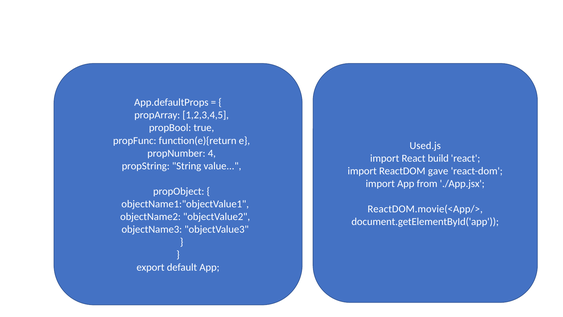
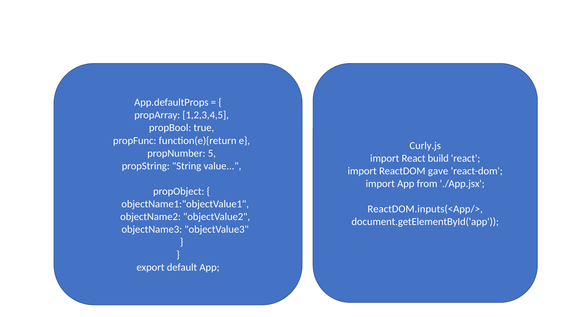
Used.js: Used.js -> Curly.js
4: 4 -> 5
ReactDOM.movie(<App/>: ReactDOM.movie(<App/> -> ReactDOM.inputs(<App/>
